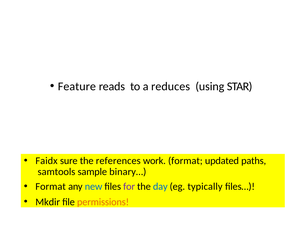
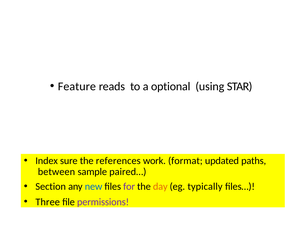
reduces: reduces -> optional
Faidx: Faidx -> Index
samtools: samtools -> between
binary…: binary… -> paired…
Format at (51, 186): Format -> Section
day colour: blue -> orange
Mkdir: Mkdir -> Three
permissions colour: orange -> purple
